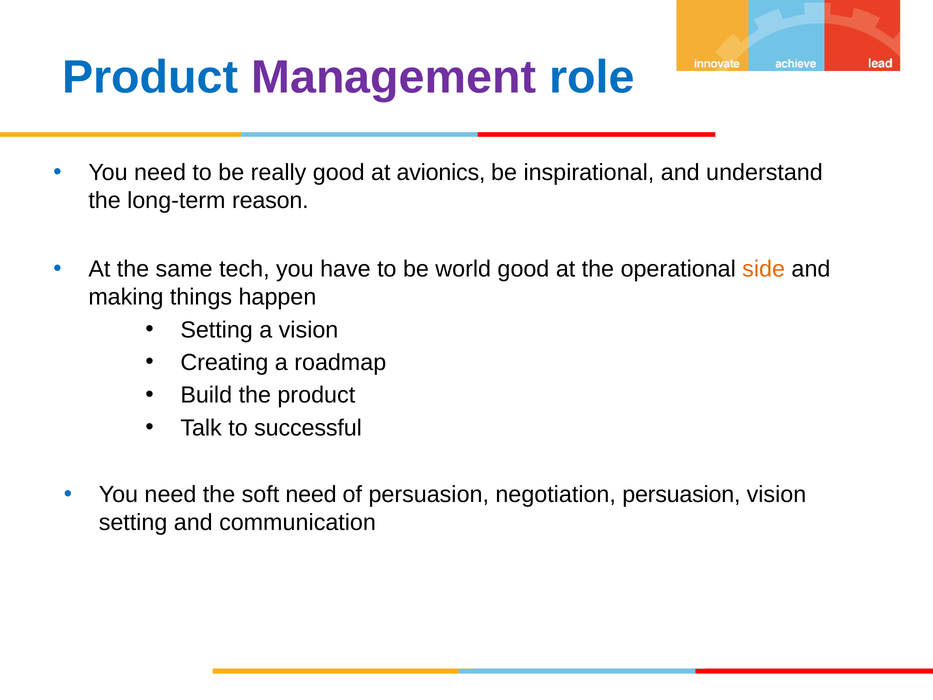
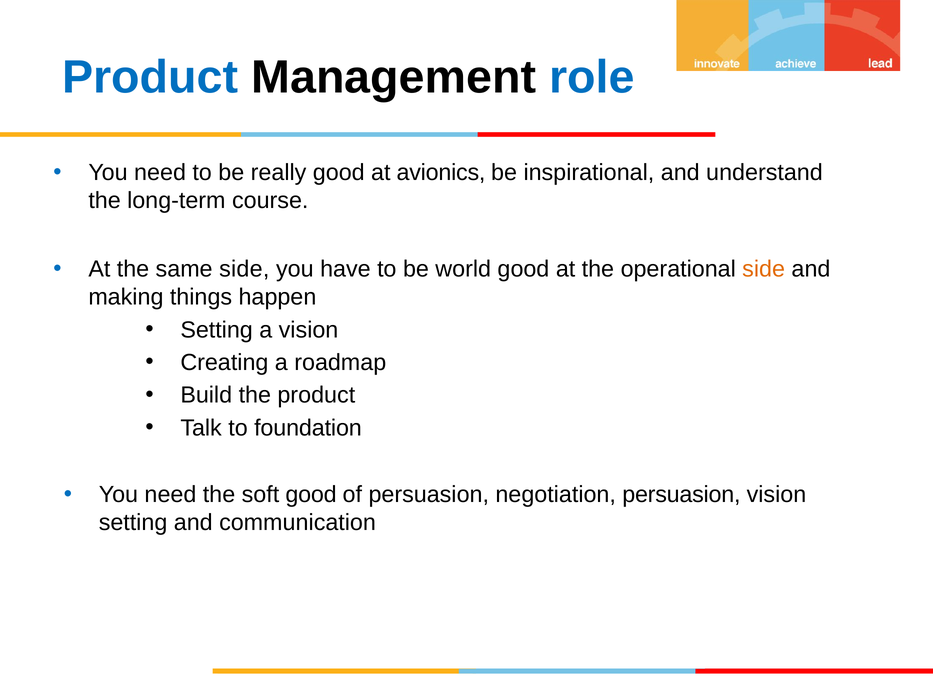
Management colour: purple -> black
reason: reason -> course
same tech: tech -> side
successful: successful -> foundation
soft need: need -> good
